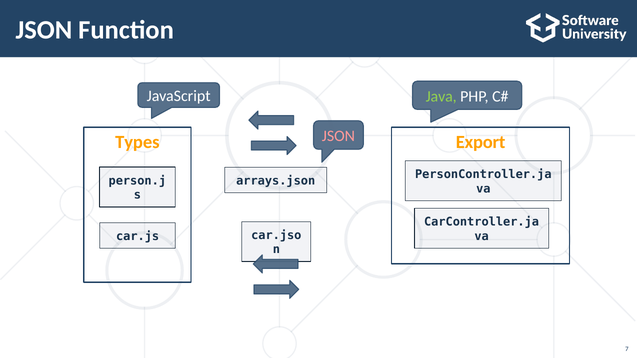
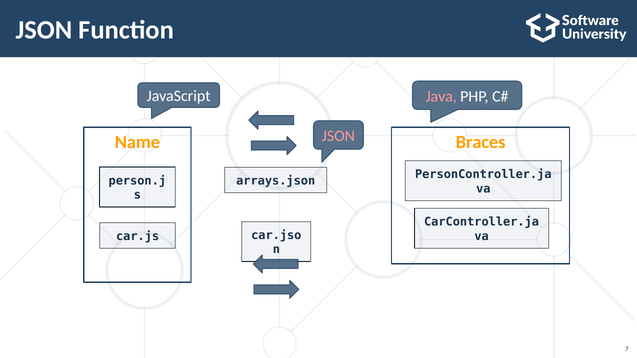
Java colour: light green -> pink
Types: Types -> Name
Export: Export -> Braces
